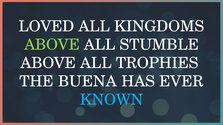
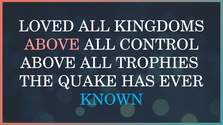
ABOVE at (52, 45) colour: light green -> pink
STUMBLE: STUMBLE -> CONTROL
BUENA: BUENA -> QUAKE
